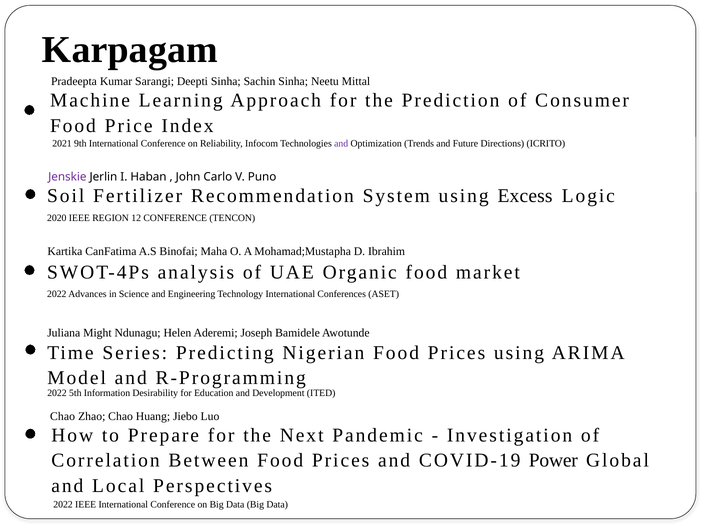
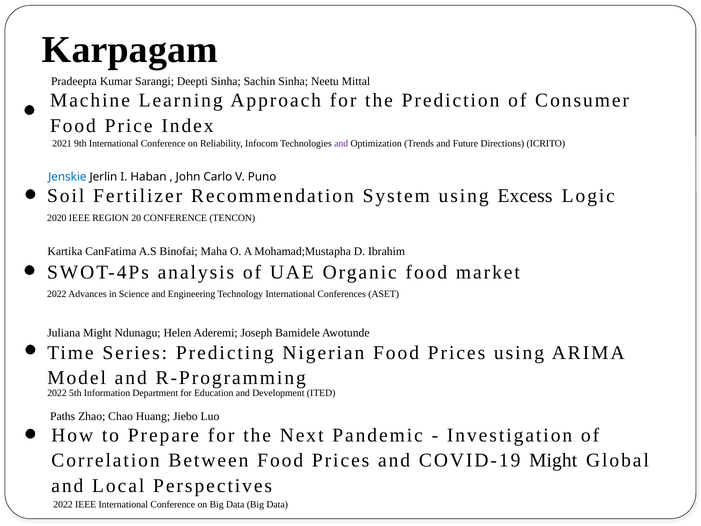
Jenskie colour: purple -> blue
12: 12 -> 20
Desirability: Desirability -> Department
Chao at (63, 416): Chao -> Paths
COVID-19 Power: Power -> Might
